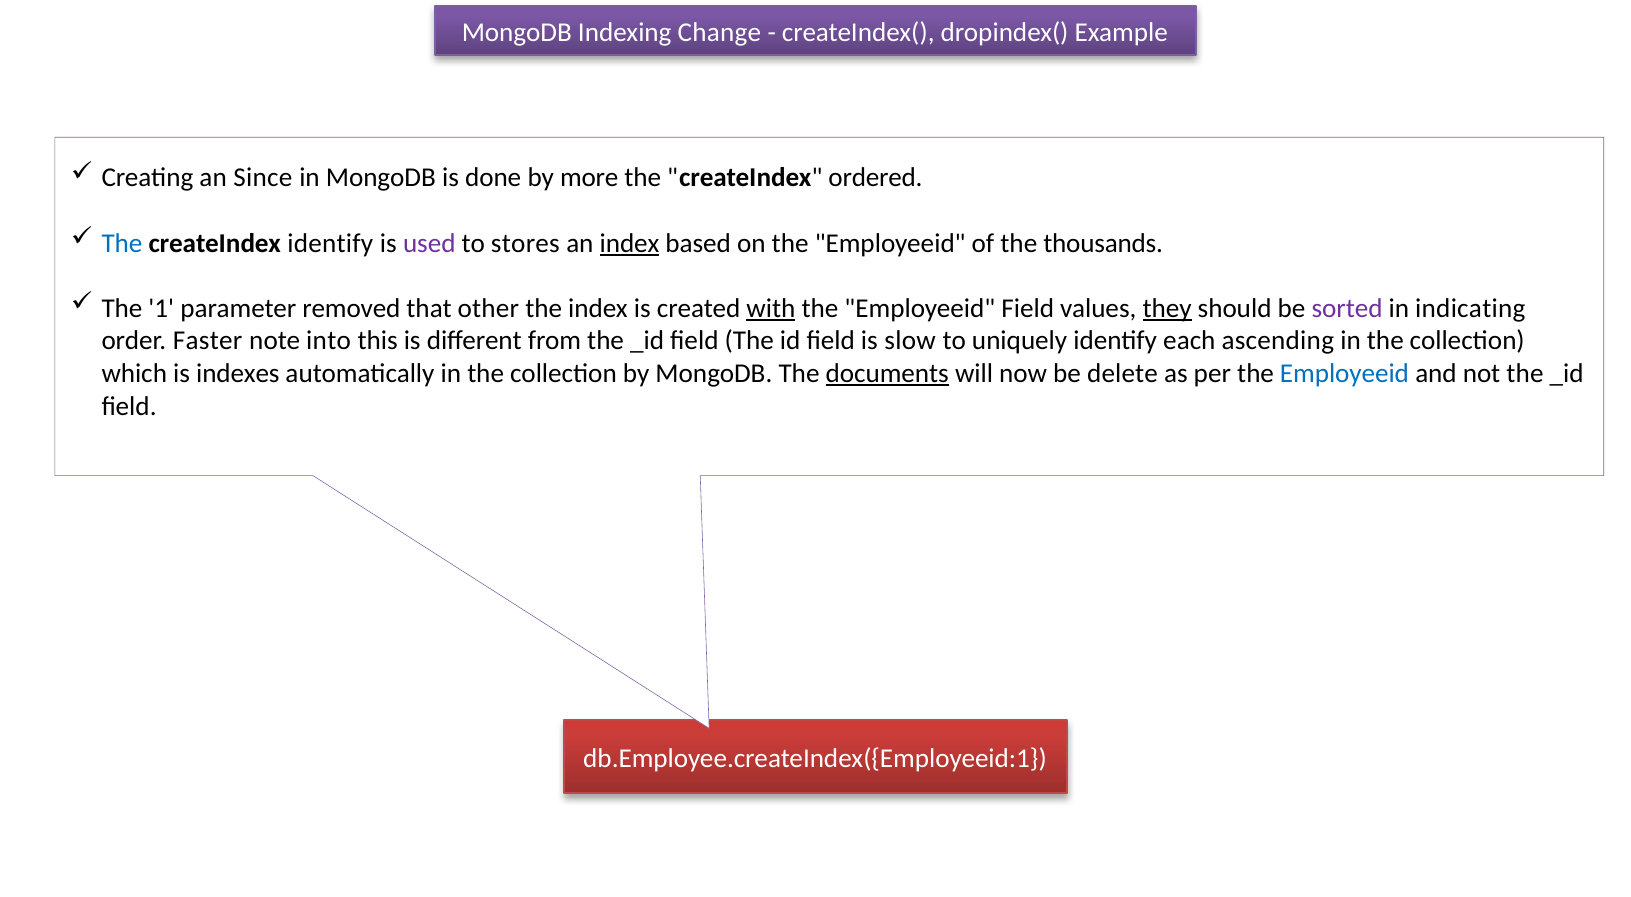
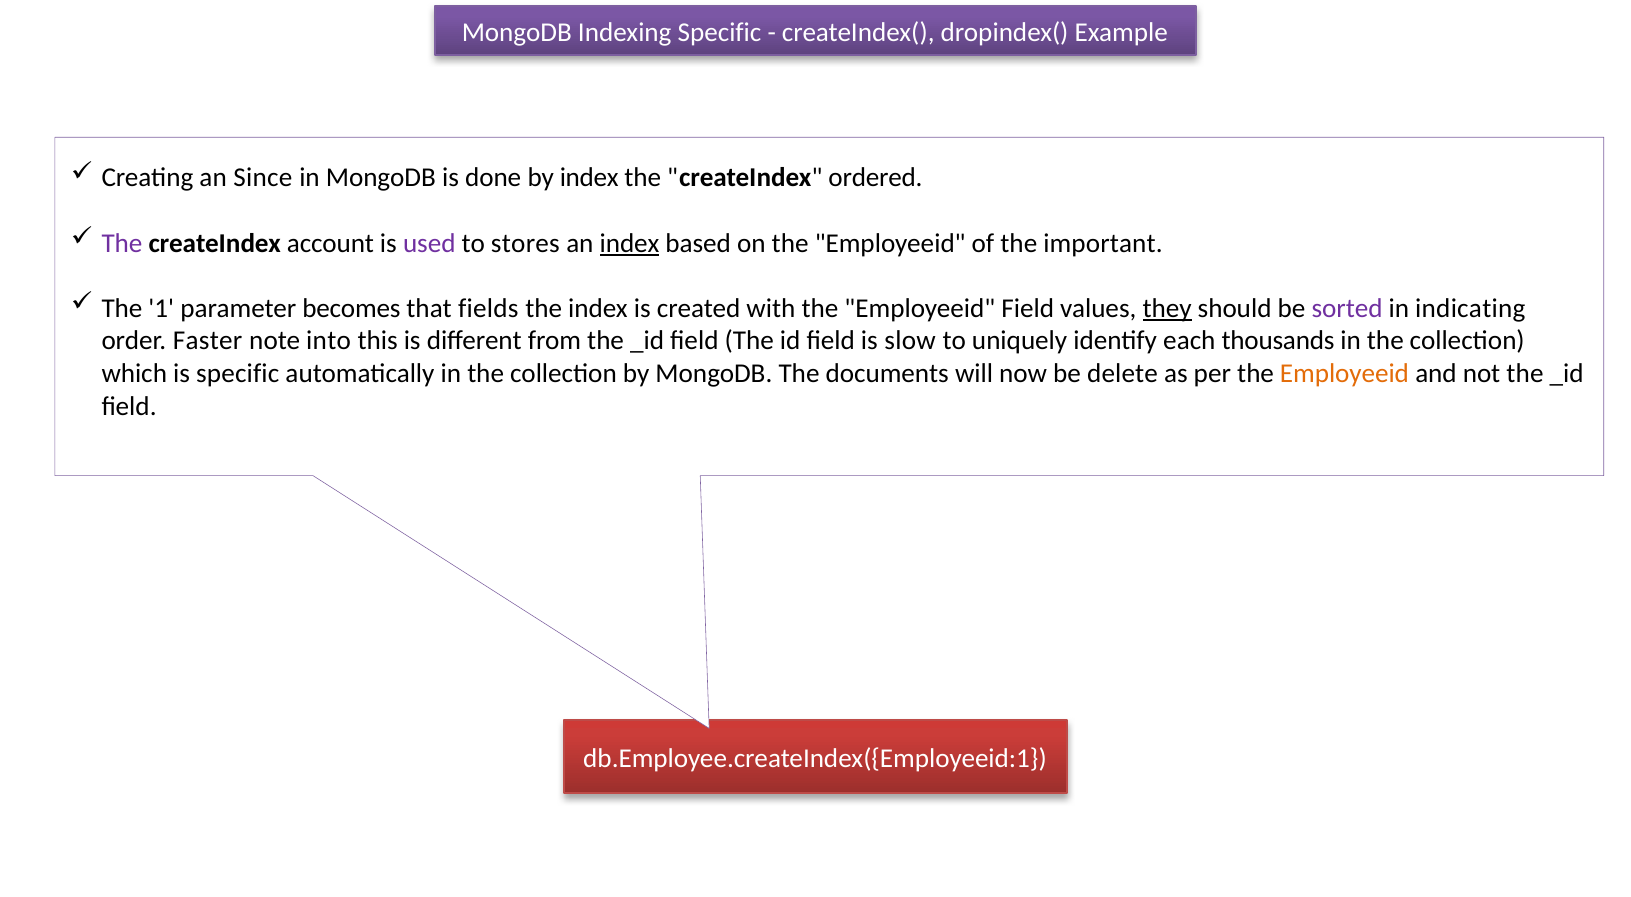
Indexing Change: Change -> Specific
by more: more -> index
The at (122, 243) colour: blue -> purple
createIndex identify: identify -> account
thousands: thousands -> important
removed: removed -> becomes
other: other -> fields
with underline: present -> none
ascending: ascending -> thousands
is indexes: indexes -> specific
documents underline: present -> none
Employeeid at (1344, 374) colour: blue -> orange
